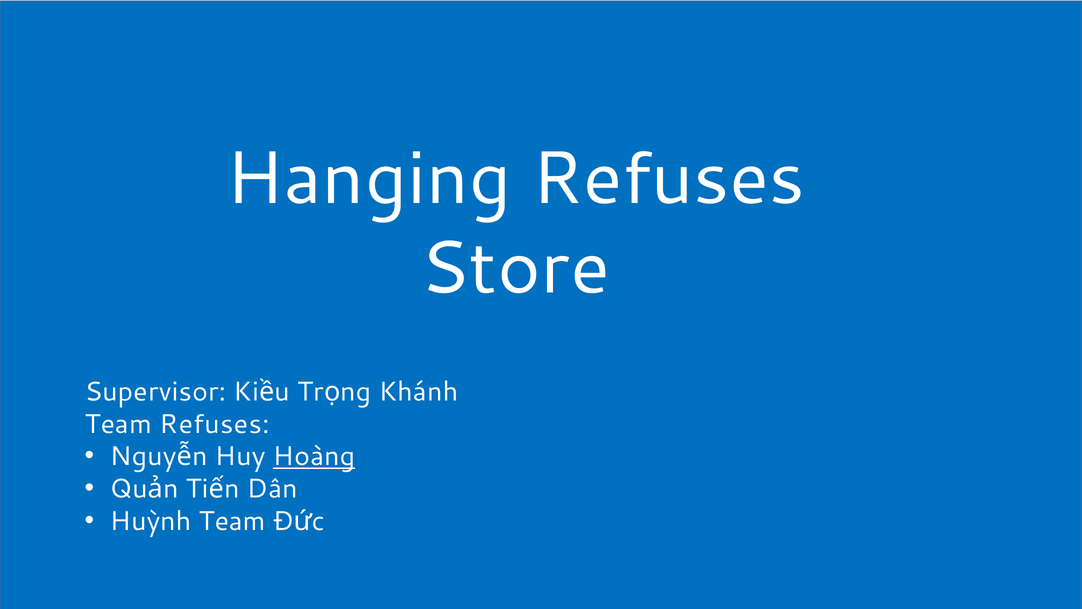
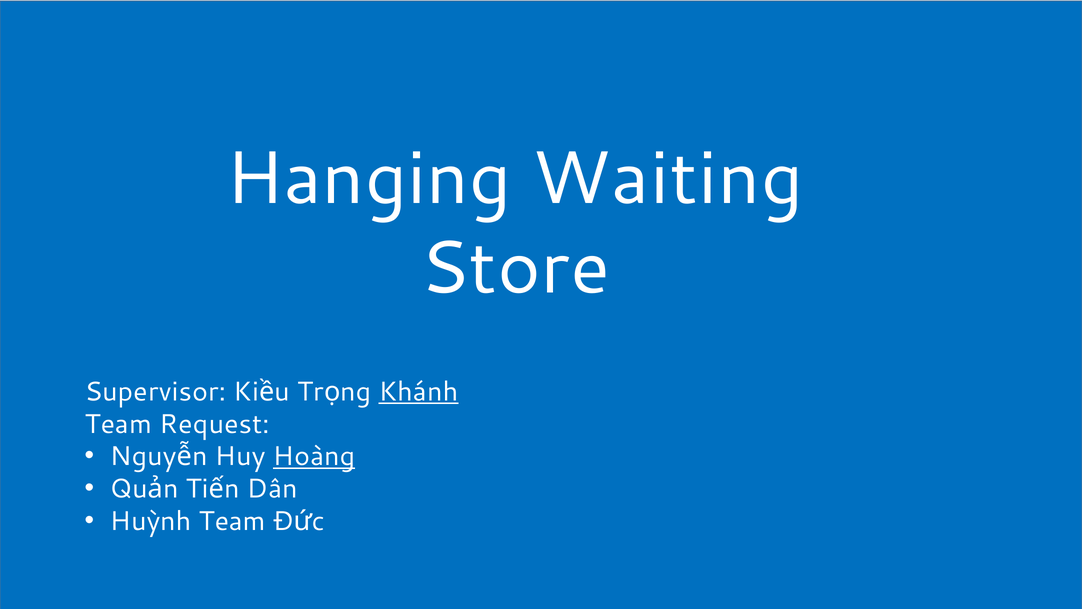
Hanging Refuses: Refuses -> Waiting
Khánh underline: none -> present
Team Refuses: Refuses -> Request
